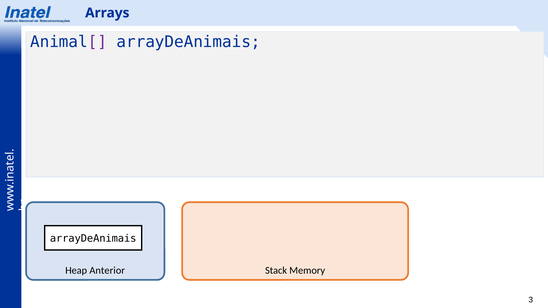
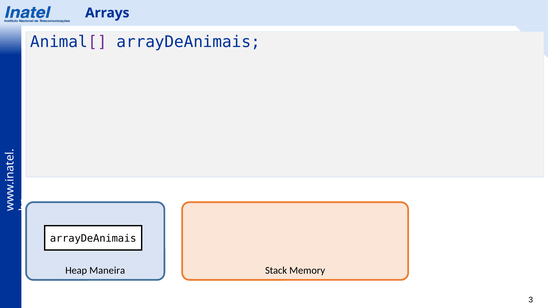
Anterior: Anterior -> Maneira
